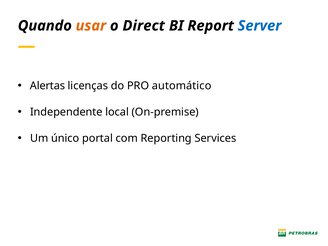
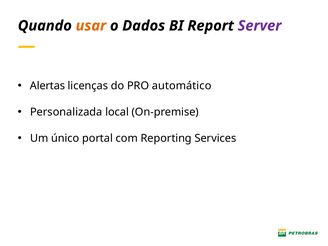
Direct: Direct -> Dados
Server colour: blue -> purple
Independente: Independente -> Personalizada
